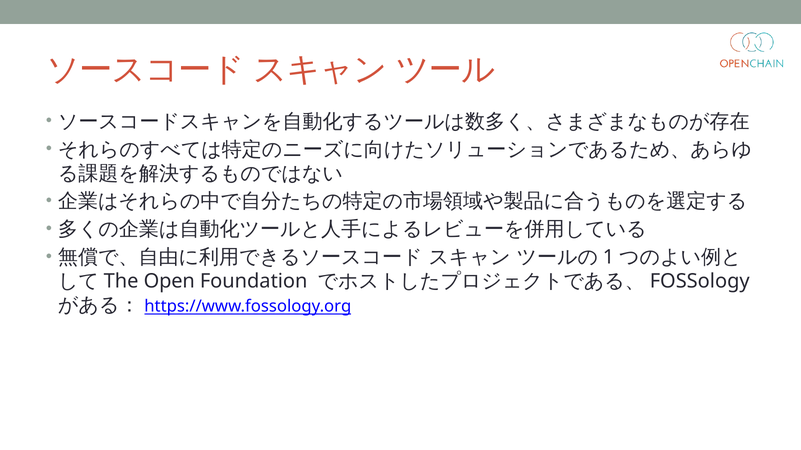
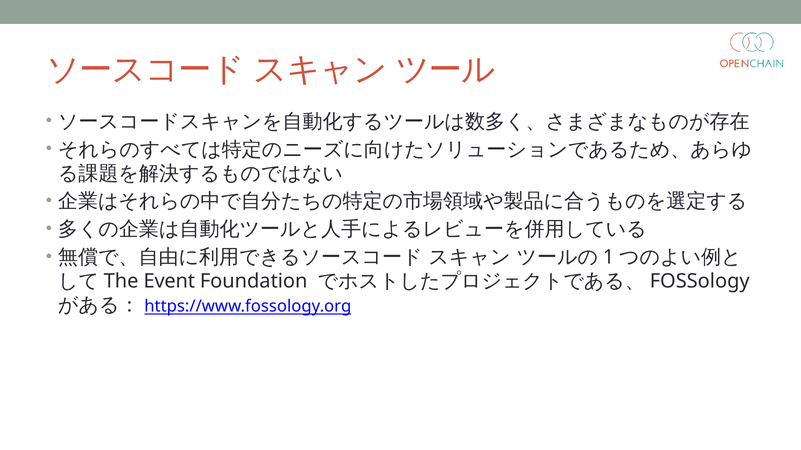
Open: Open -> Event
